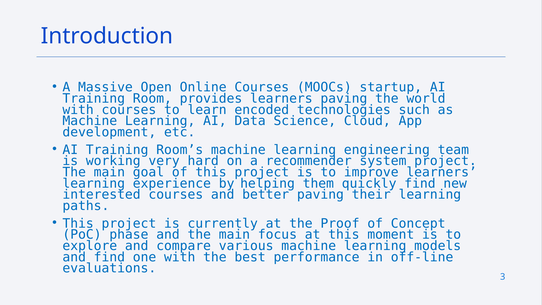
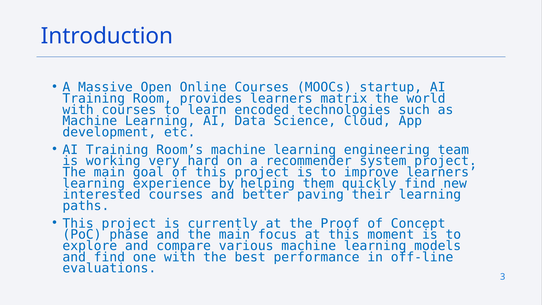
learners paving: paving -> matrix
